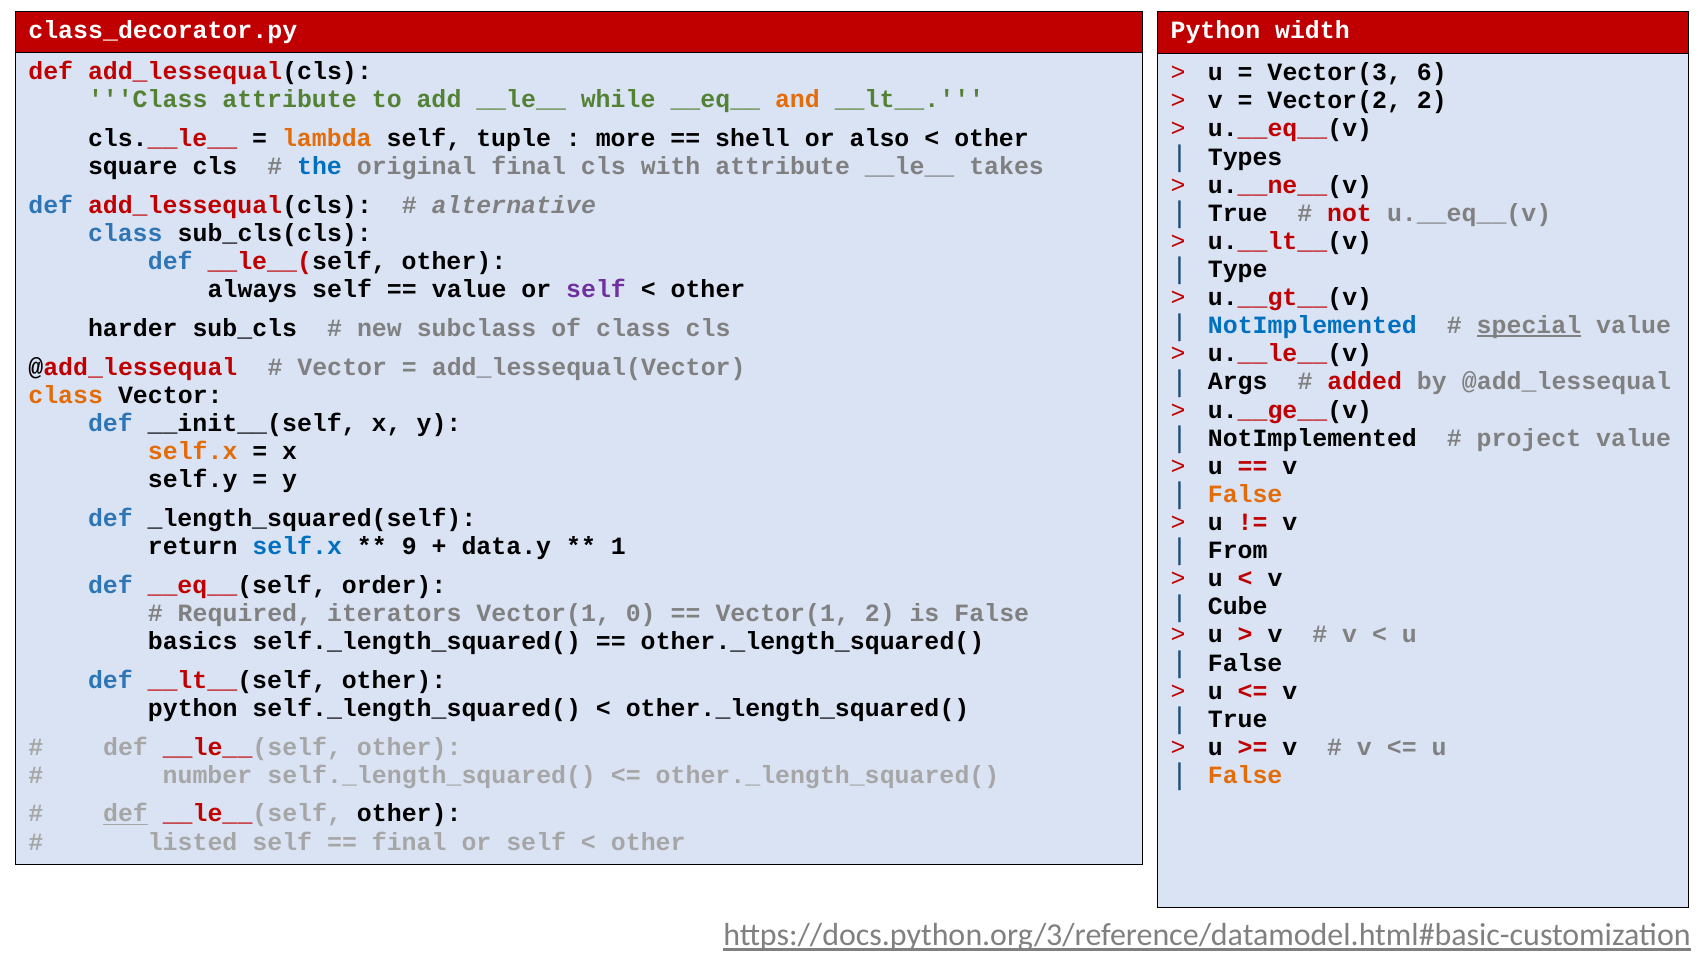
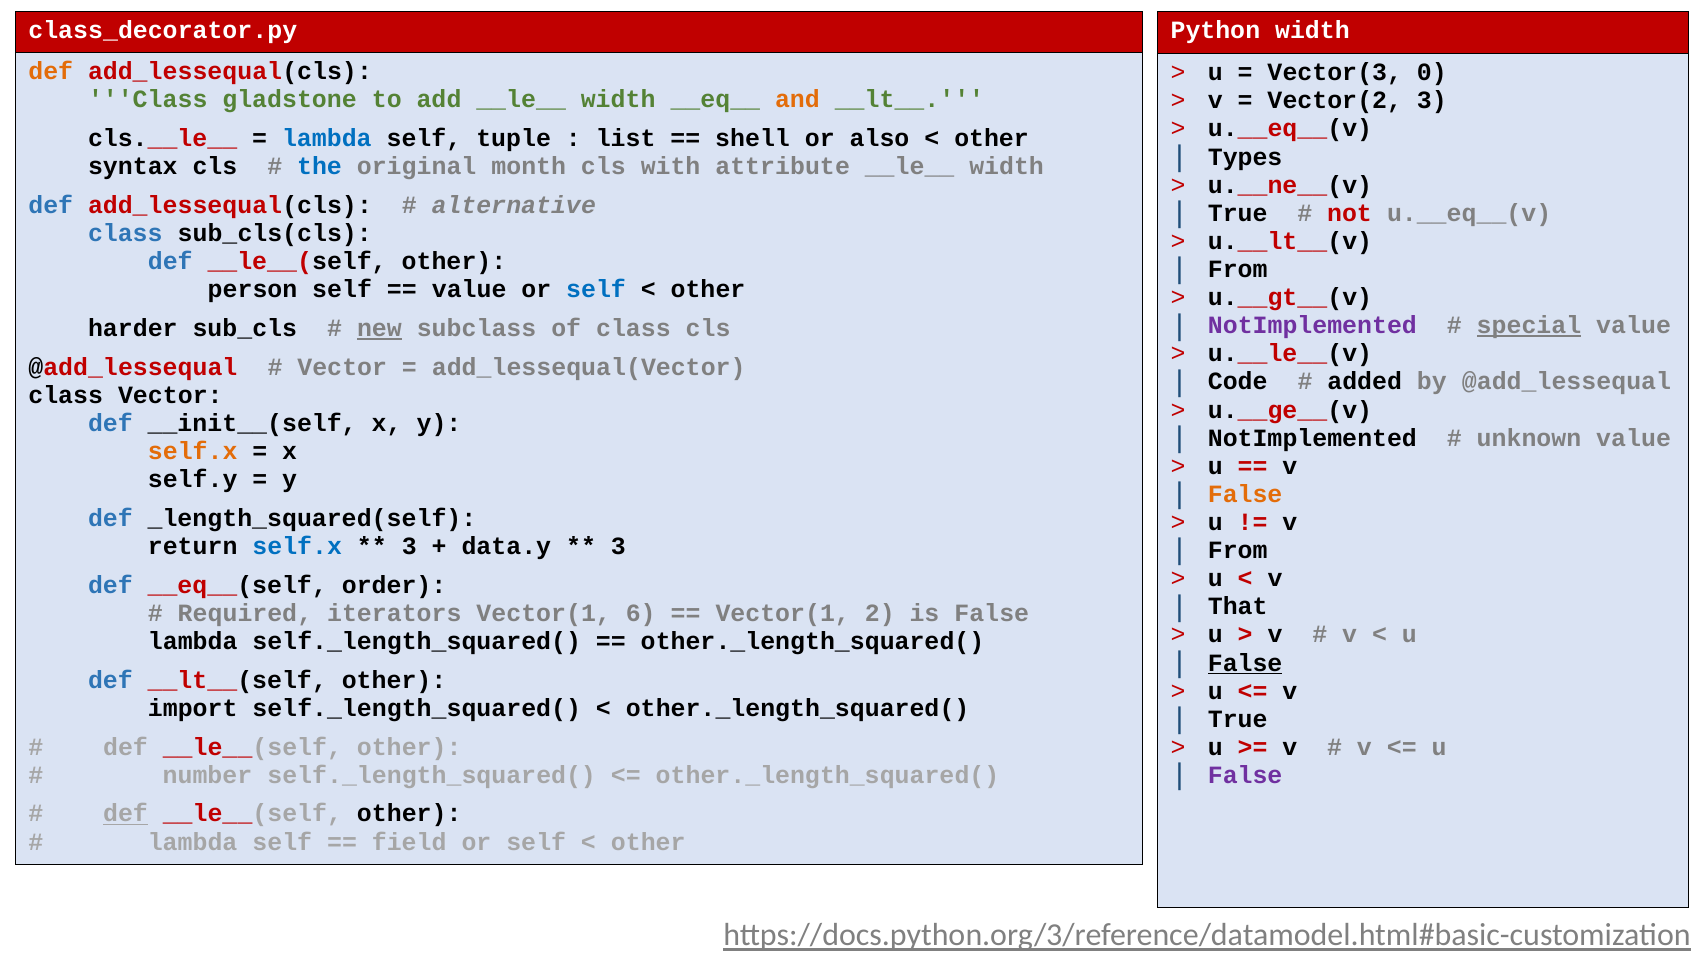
def at (51, 71) colour: red -> orange
6: 6 -> 0
Class attribute: attribute -> gladstone
while at (618, 99): while -> width
Vector(2 2: 2 -> 3
lambda at (327, 138) colour: orange -> blue
more: more -> list
square: square -> syntax
original final: final -> month
takes at (1007, 166): takes -> width
Type at (1238, 269): Type -> From
always: always -> person
self at (596, 289) colour: purple -> blue
NotImplemented at (1312, 326) colour: blue -> purple
new underline: none -> present
Args: Args -> Code
added colour: red -> black
class at (66, 395) colour: orange -> black
project: project -> unknown
9 at (409, 546): 9 -> 3
1 at (618, 546): 1 -> 3
Cube: Cube -> That
0: 0 -> 6
basics at (193, 642): basics -> lambda
False at (1245, 663) underline: none -> present
python at (193, 708): python -> import
False at (1245, 776) colour: orange -> purple
listed at (193, 842): listed -> lambda
final at (409, 842): final -> field
